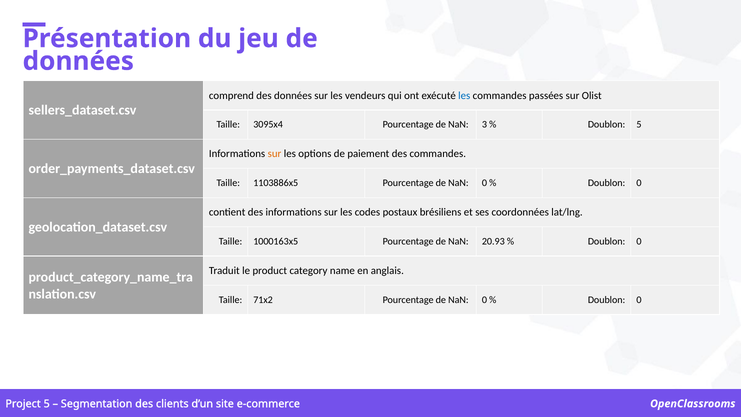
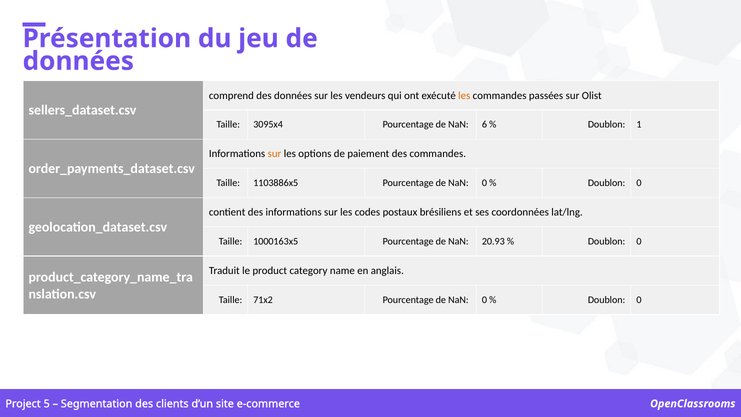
les at (464, 95) colour: blue -> orange
3: 3 -> 6
Doublon 5: 5 -> 1
